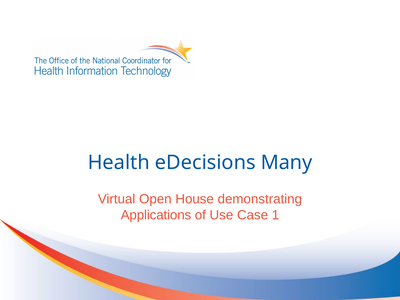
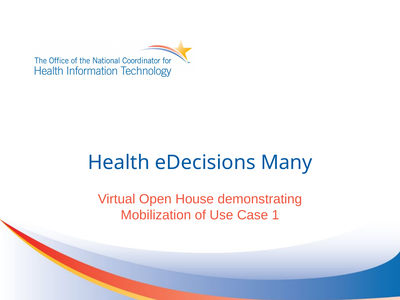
Applications: Applications -> Mobilization
